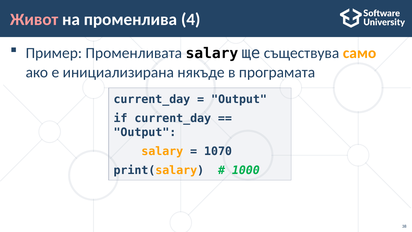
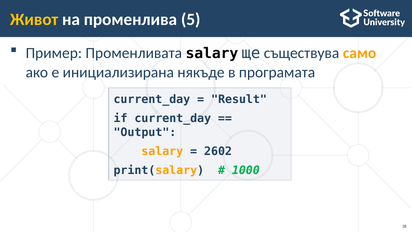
Живот colour: pink -> yellow
4: 4 -> 5
Output at (239, 99): Output -> Result
1070: 1070 -> 2602
